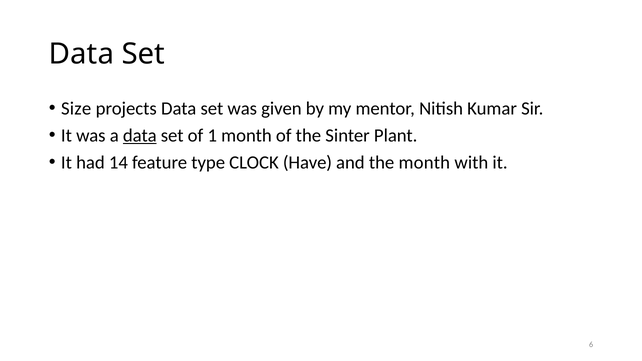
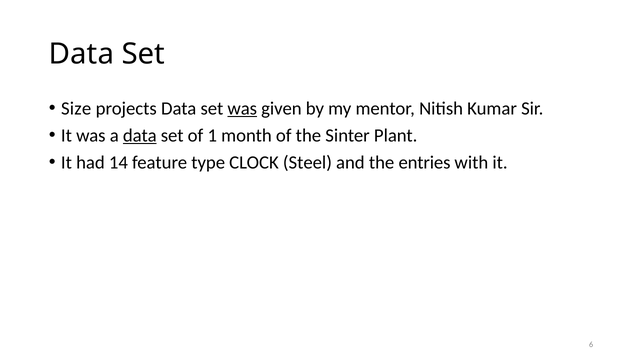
was at (242, 109) underline: none -> present
Have: Have -> Steel
the month: month -> entries
